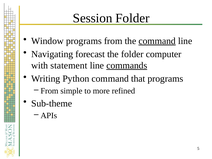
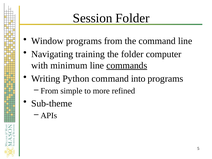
command at (157, 41) underline: present -> none
forecast: forecast -> training
statement: statement -> minimum
that: that -> into
